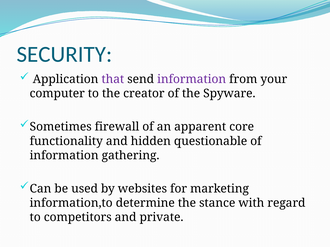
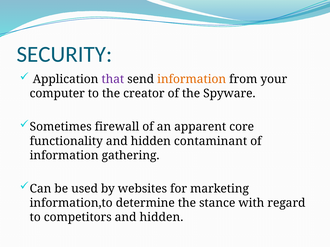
information at (192, 79) colour: purple -> orange
questionable: questionable -> contaminant
competitors and private: private -> hidden
